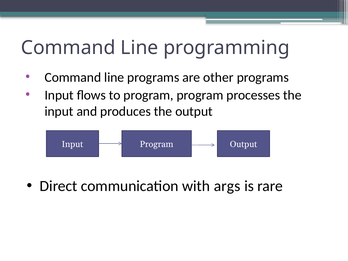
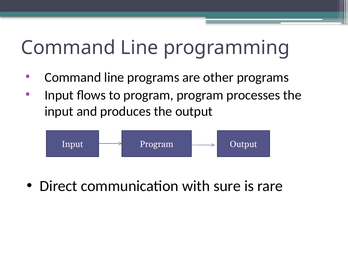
args: args -> sure
